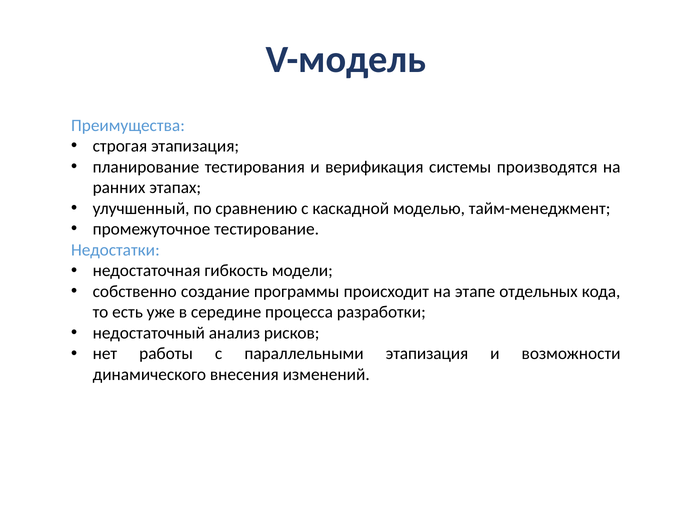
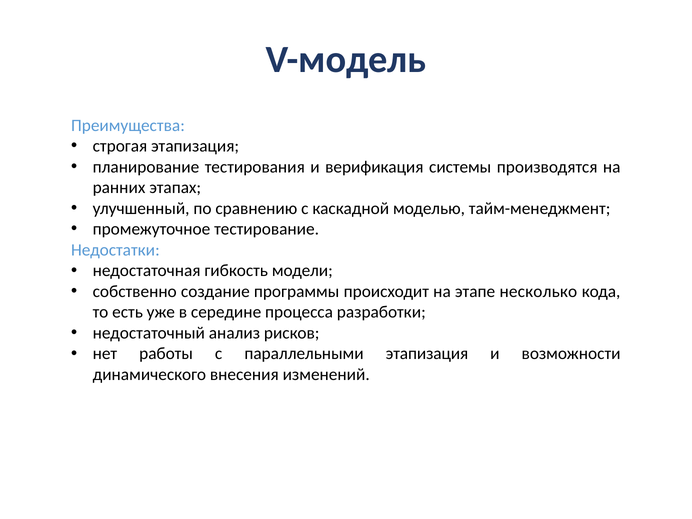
отдельных: отдельных -> несколько
